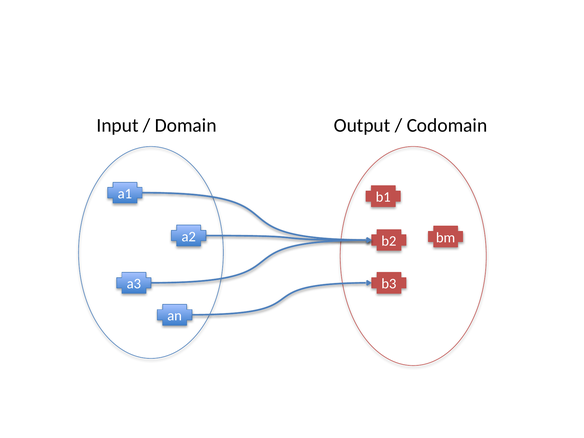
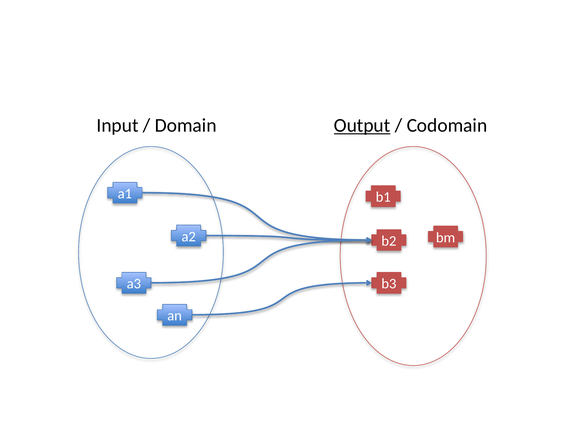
Output underline: none -> present
